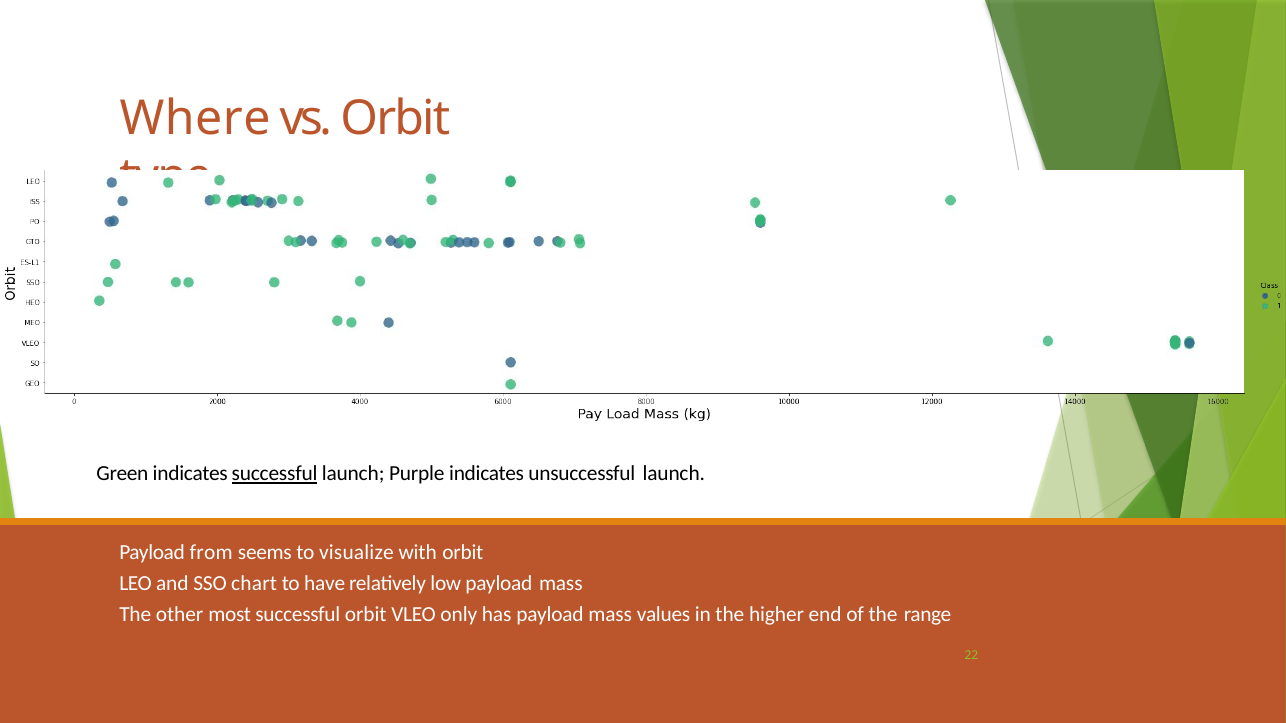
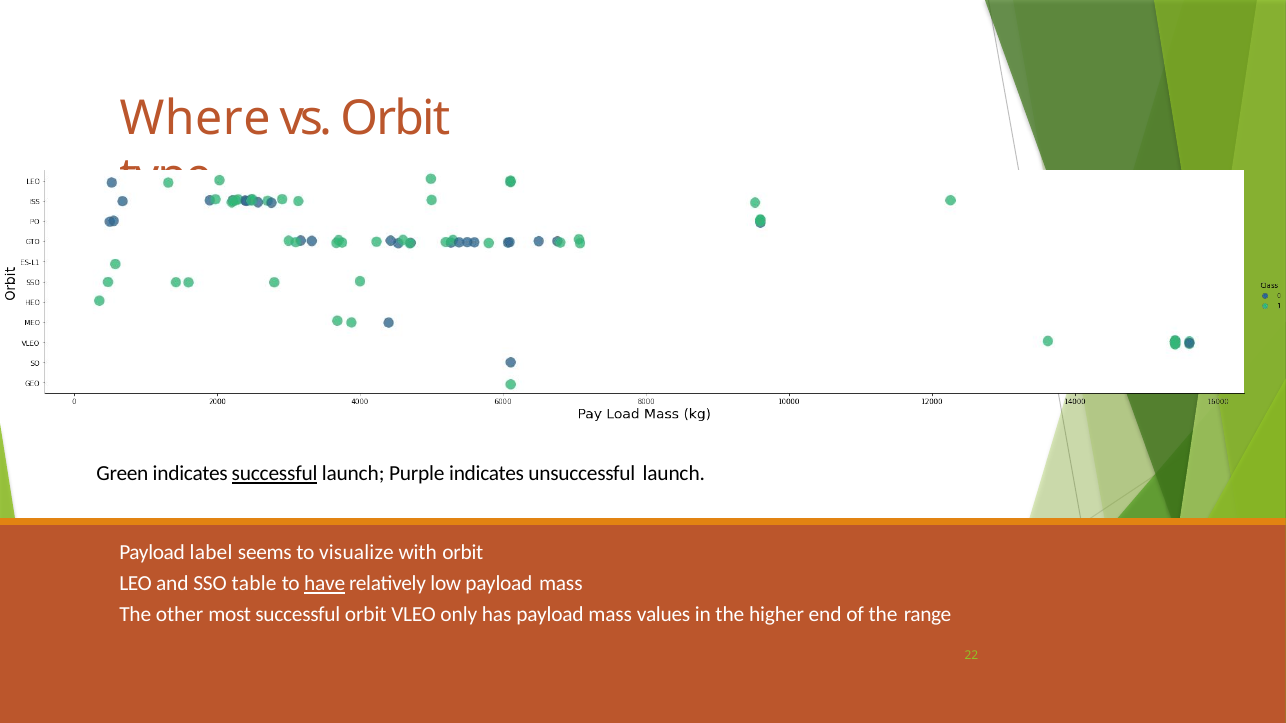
from: from -> label
chart: chart -> table
have underline: none -> present
